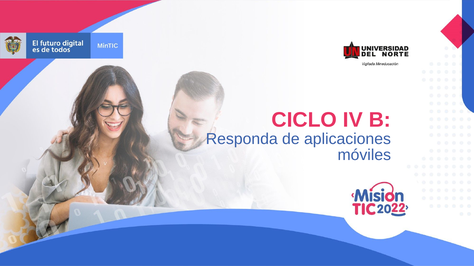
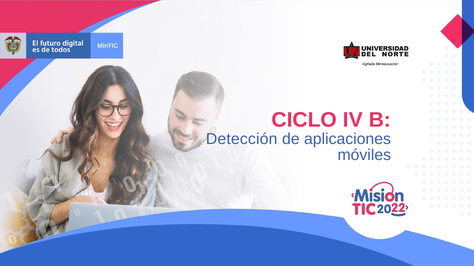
Responda: Responda -> Detección
